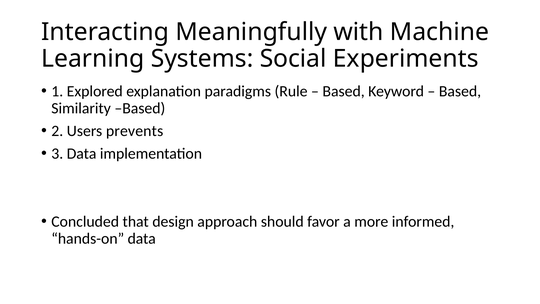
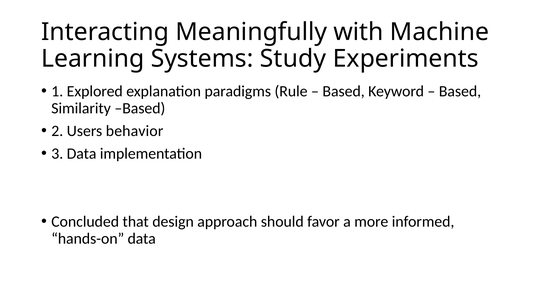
Social: Social -> Study
prevents: prevents -> behavior
